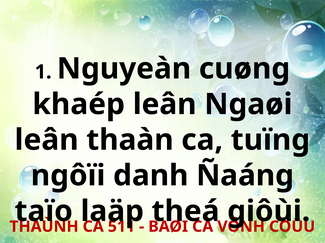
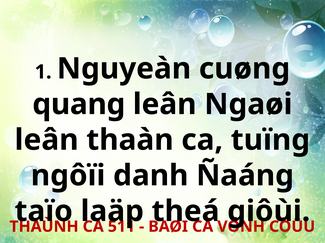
khaép: khaép -> quang
